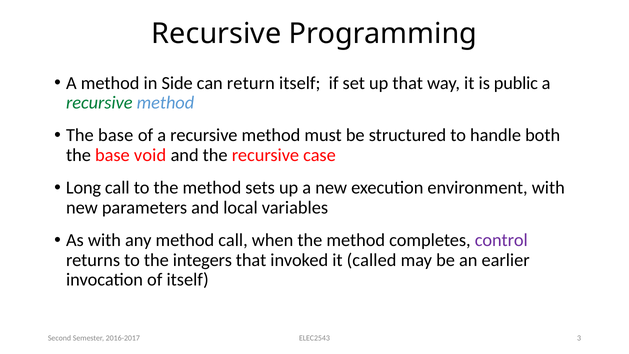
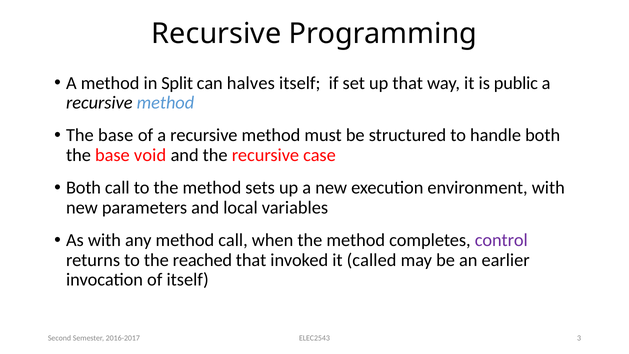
Side: Side -> Split
return: return -> halves
recursive at (99, 103) colour: green -> black
Long at (84, 188): Long -> Both
integers: integers -> reached
